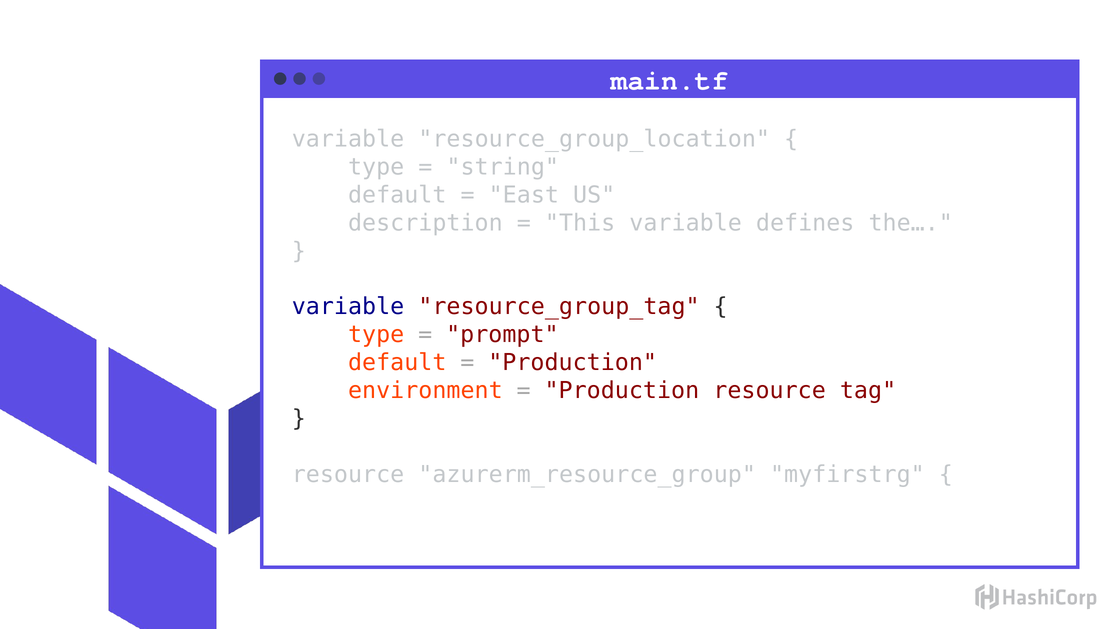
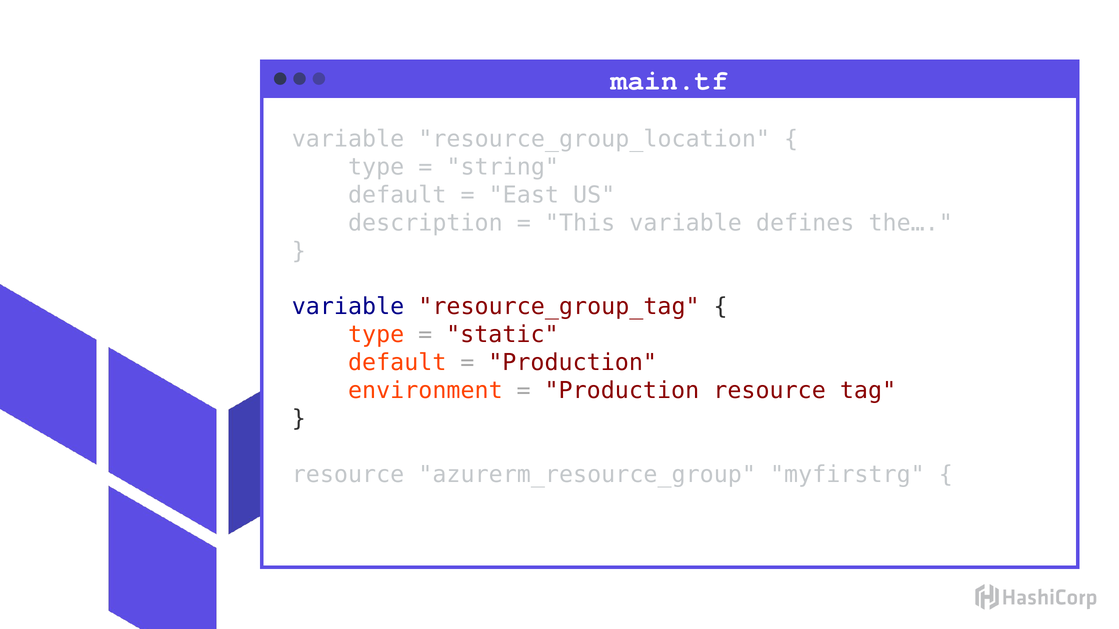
prompt: prompt -> static
